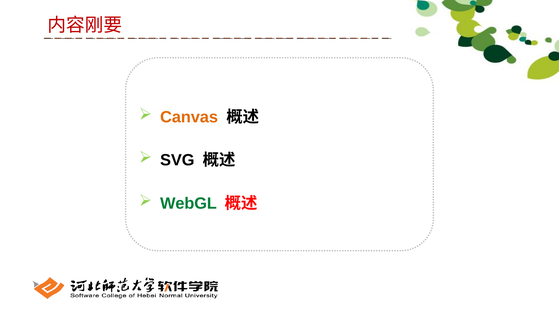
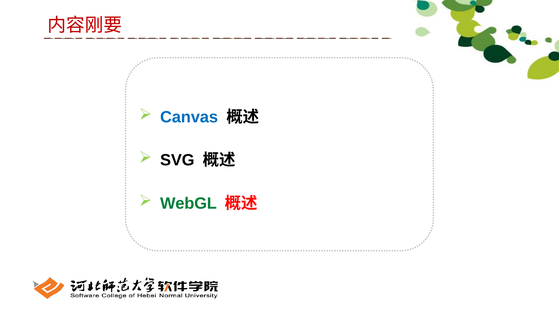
Canvas colour: orange -> blue
